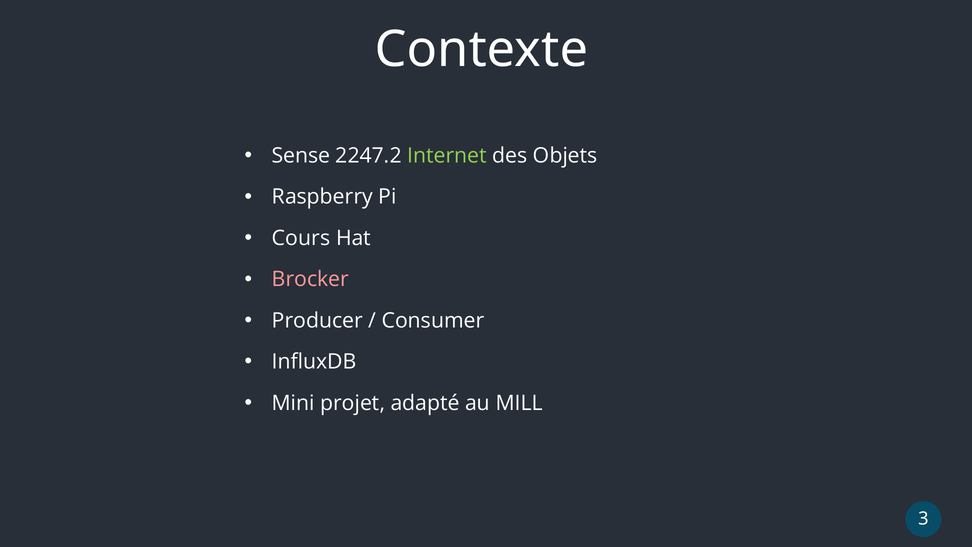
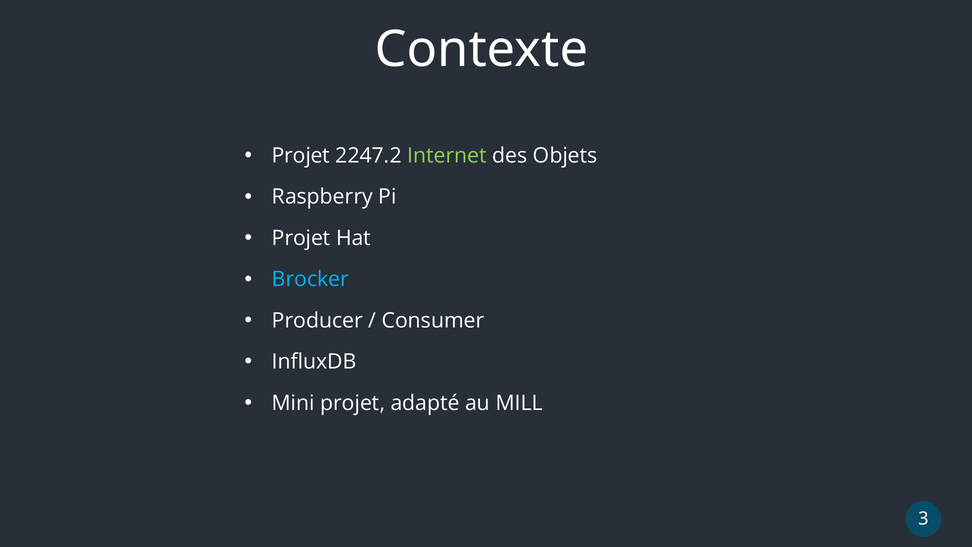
Sense at (301, 156): Sense -> Projet
Cours at (301, 238): Cours -> Projet
Brocker colour: pink -> light blue
